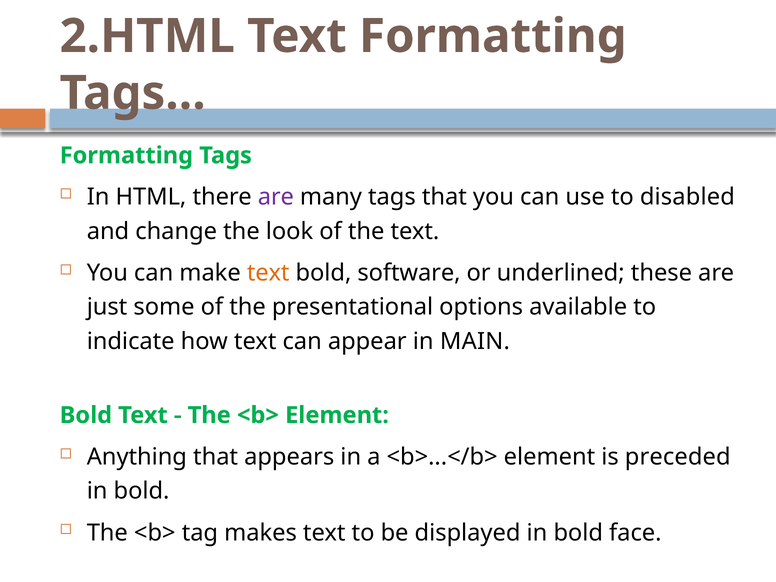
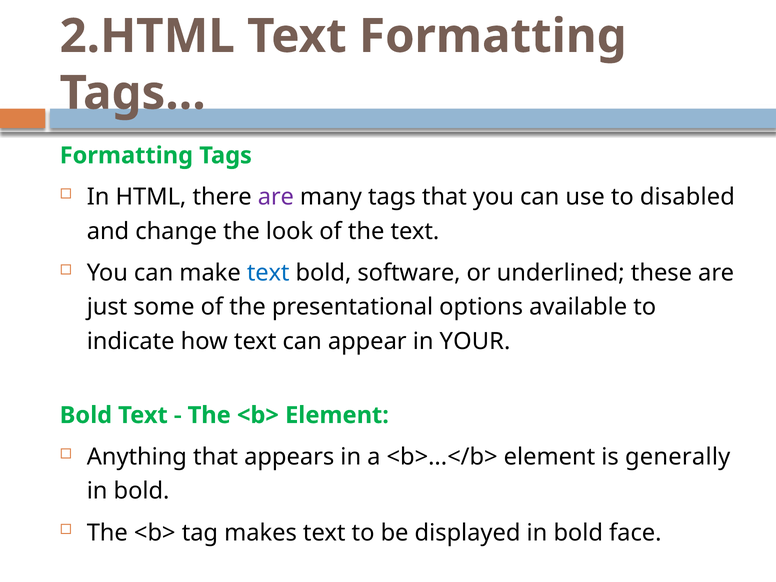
text at (268, 273) colour: orange -> blue
MAIN: MAIN -> YOUR
preceded: preceded -> generally
